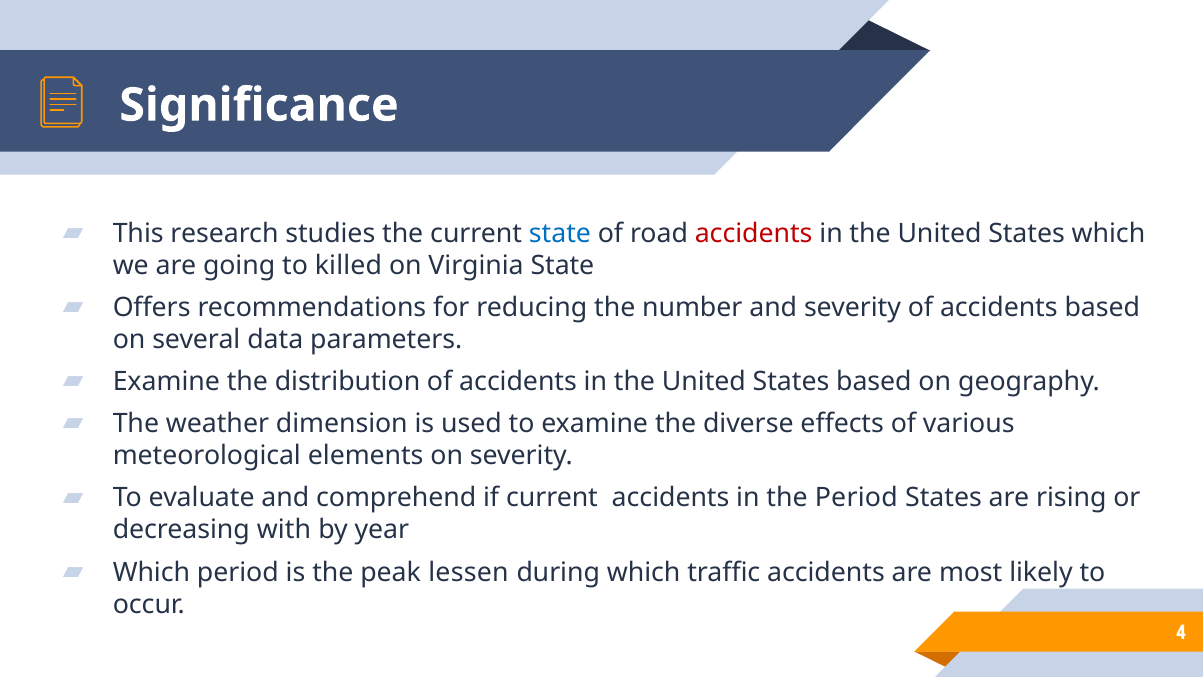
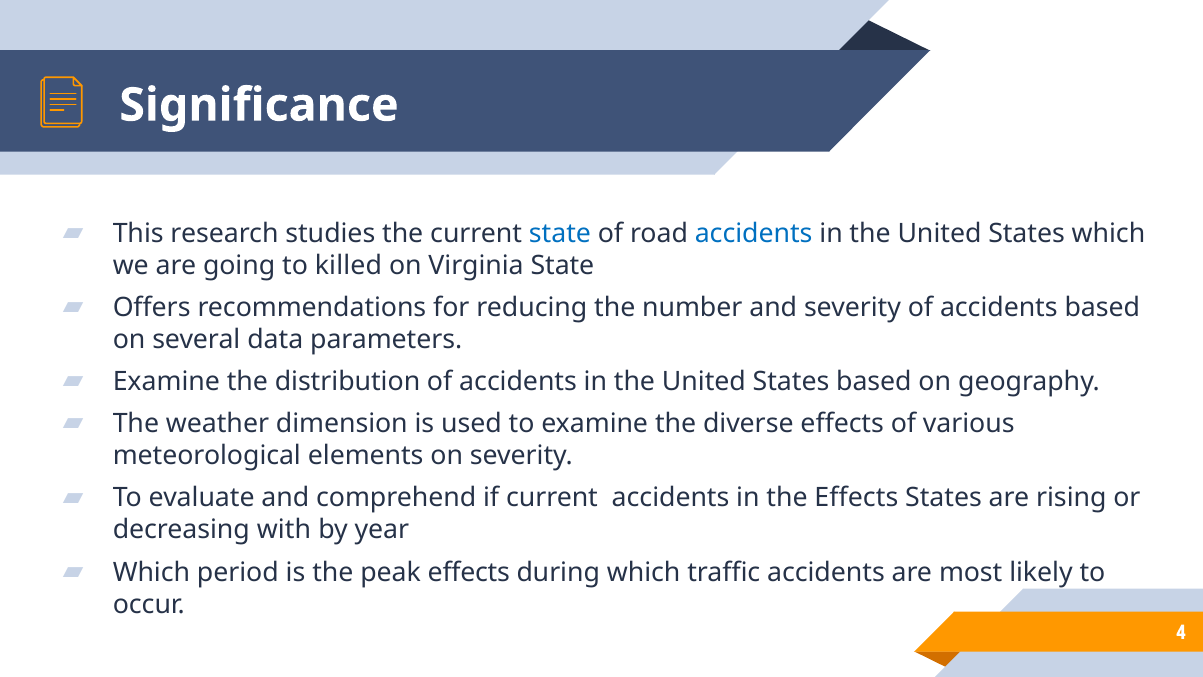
accidents at (754, 233) colour: red -> blue
the Period: Period -> Effects
peak lessen: lessen -> effects
